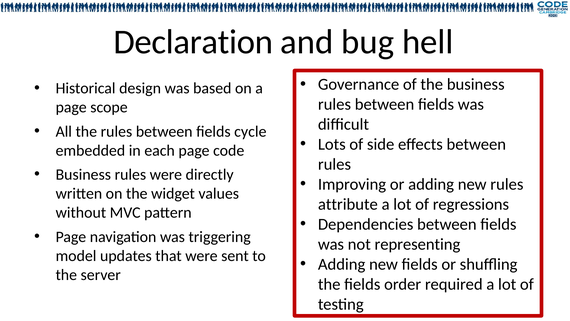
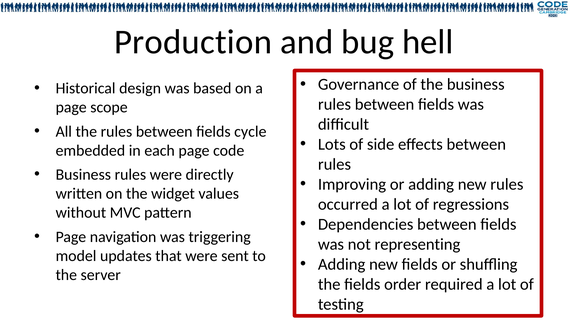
Declaration: Declaration -> Production
attribute: attribute -> occurred
